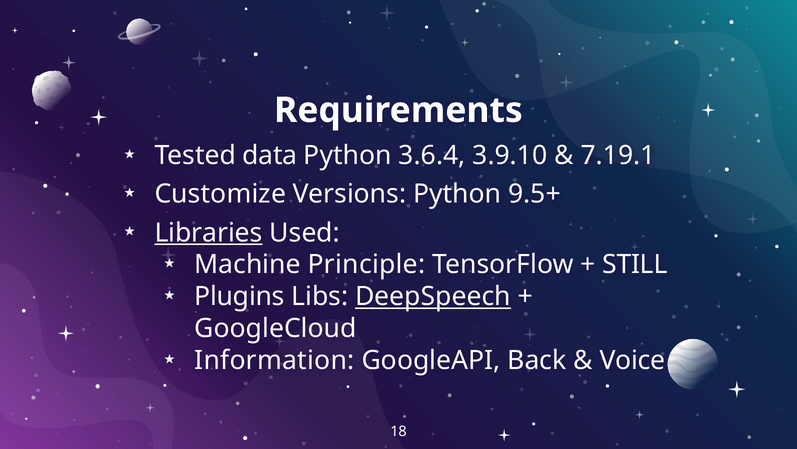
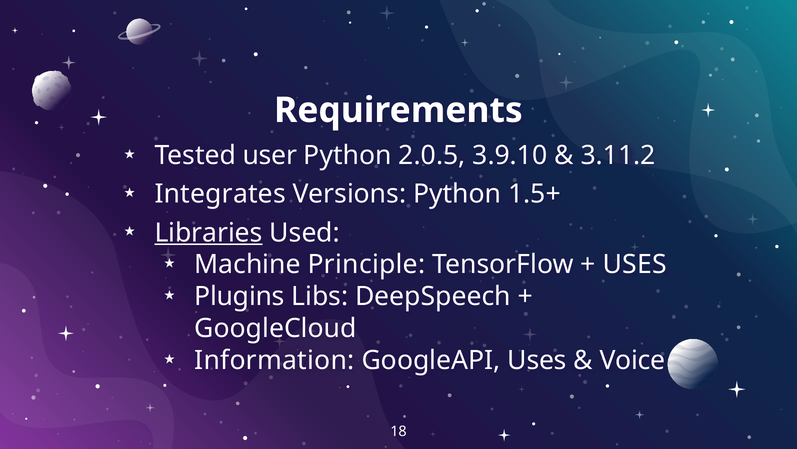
data: data -> user
3.6.4: 3.6.4 -> 2.0.5
7.19.1: 7.19.1 -> 3.11.2
Customize: Customize -> Integrates
9.5+: 9.5+ -> 1.5+
STILL at (635, 264): STILL -> USES
DeepSpeech underline: present -> none
GoogleAPI Back: Back -> Uses
